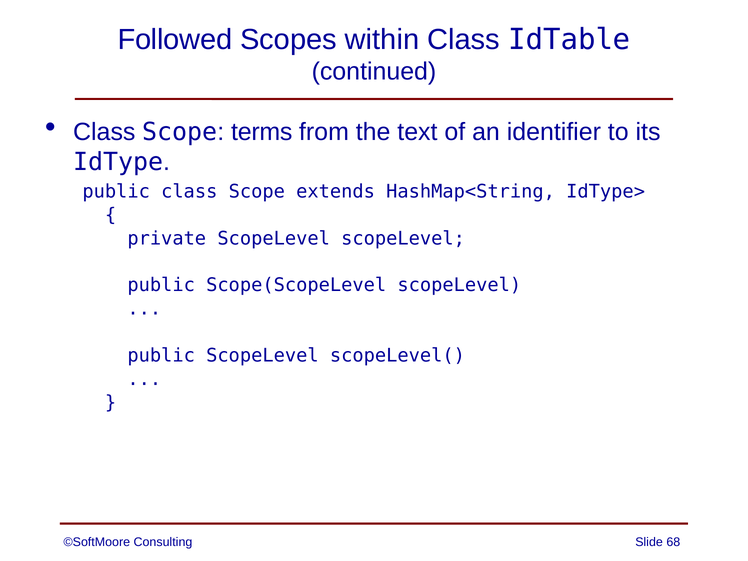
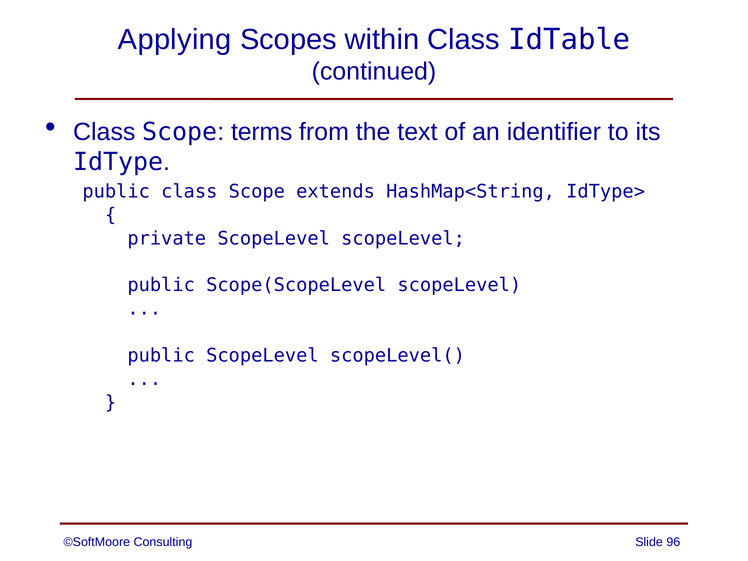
Followed: Followed -> Applying
68: 68 -> 96
